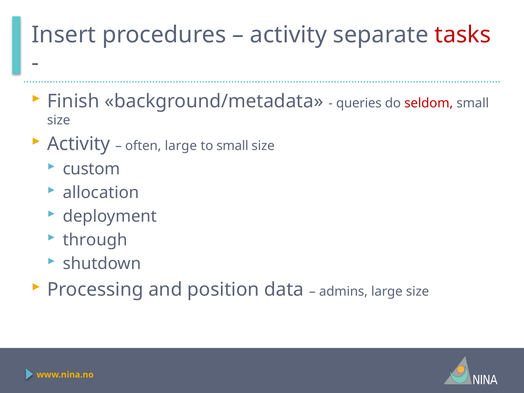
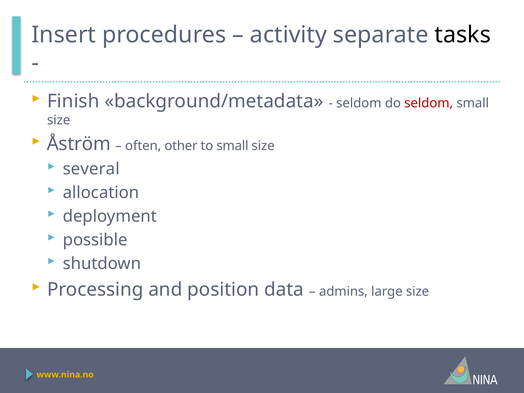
tasks colour: red -> black
queries at (359, 103): queries -> seldom
Activity at (79, 144): Activity -> Åström
often large: large -> other
custom: custom -> several
through: through -> possible
